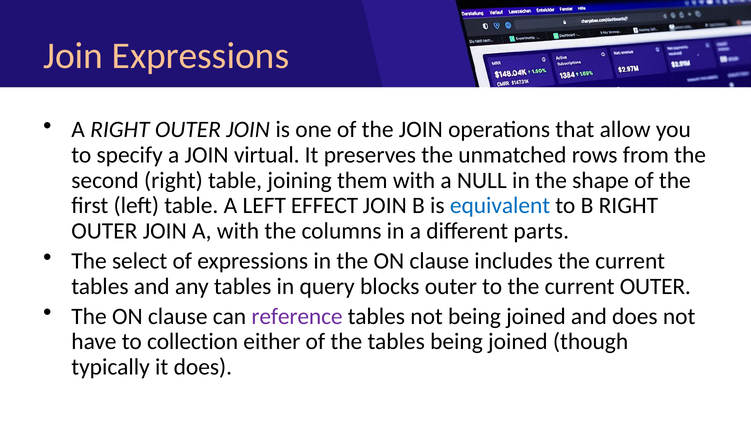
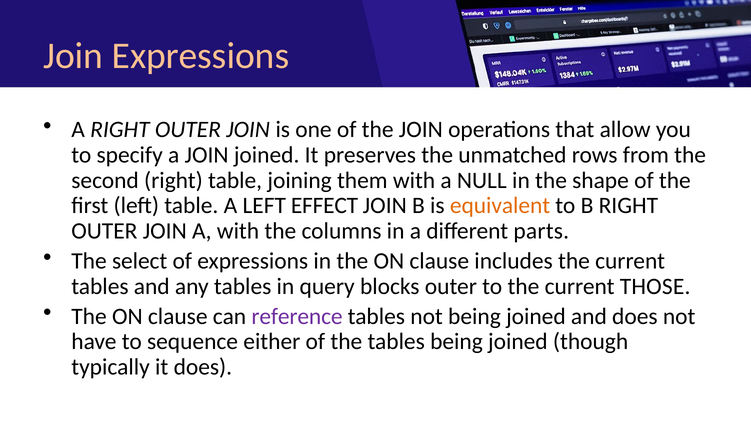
JOIN virtual: virtual -> joined
equivalent colour: blue -> orange
current OUTER: OUTER -> THOSE
collection: collection -> sequence
